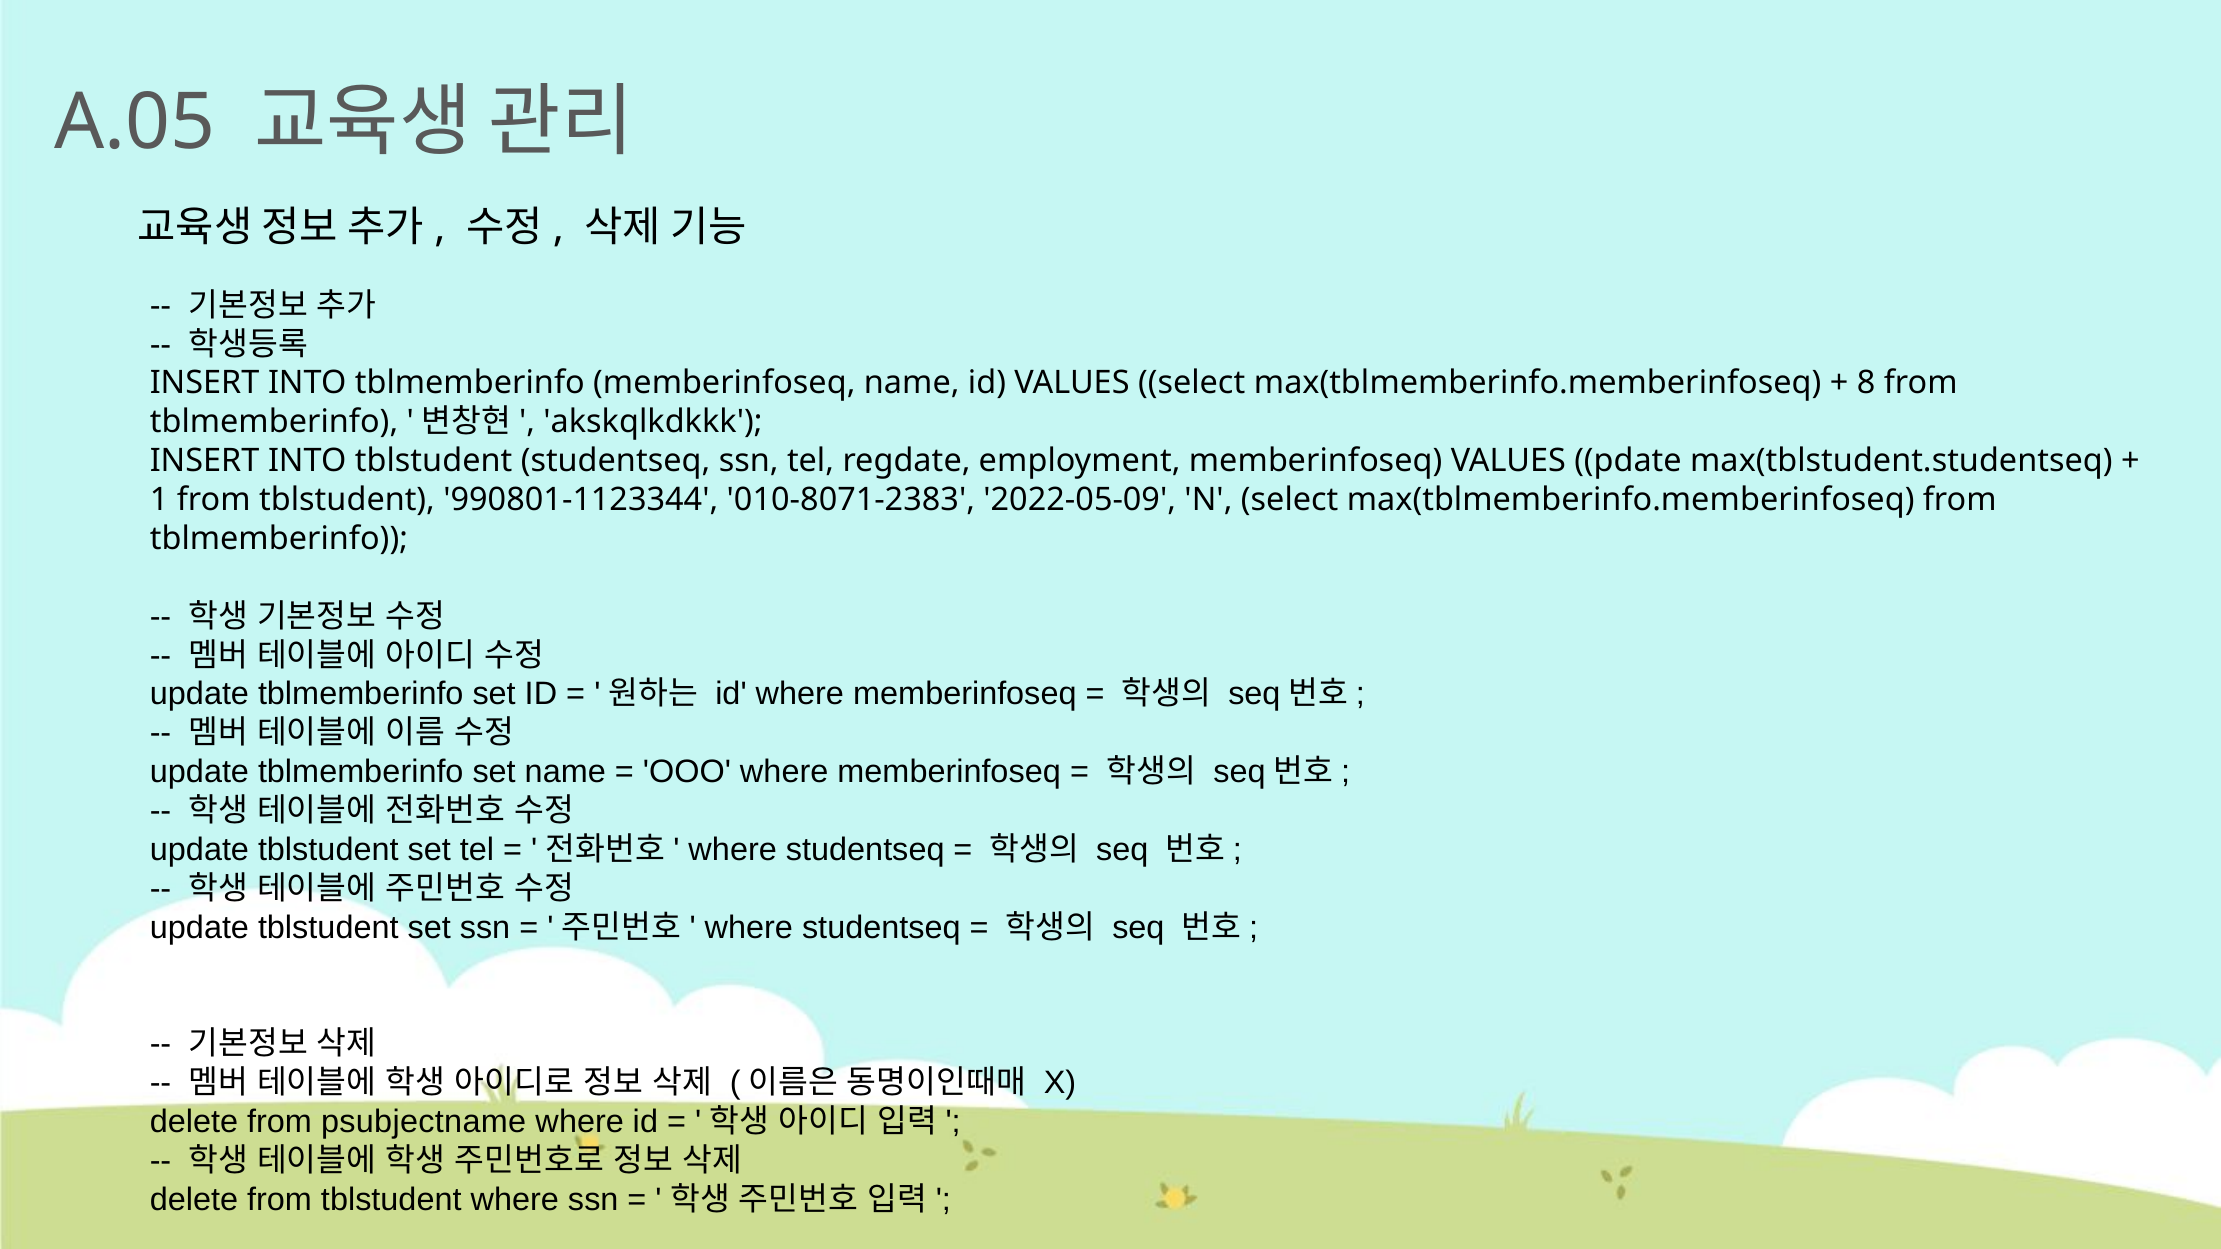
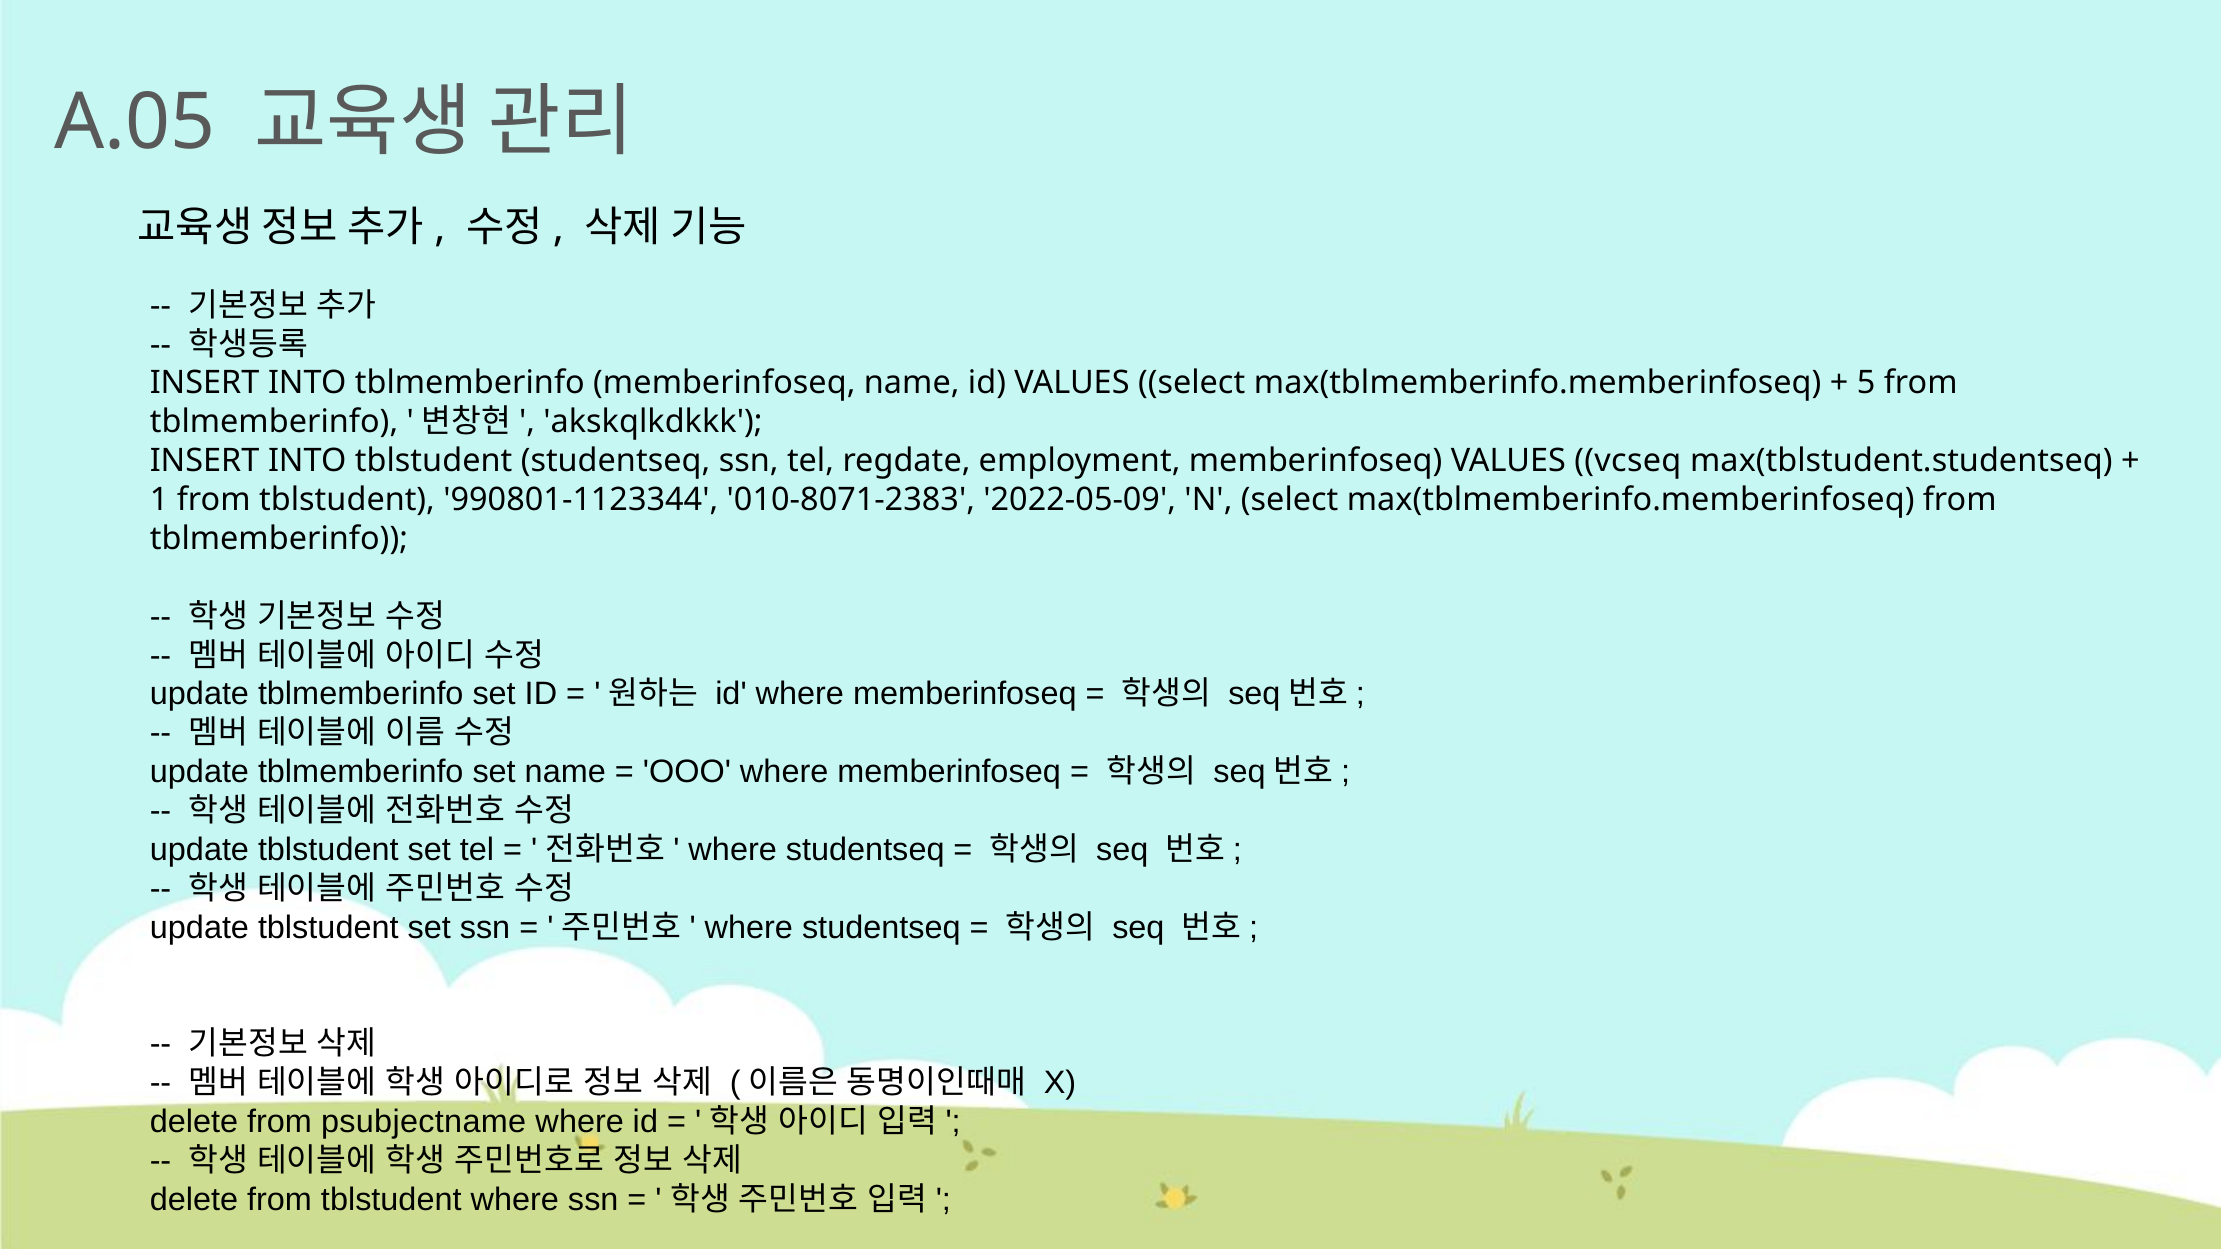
8: 8 -> 5
pdate: pdate -> vcseq
